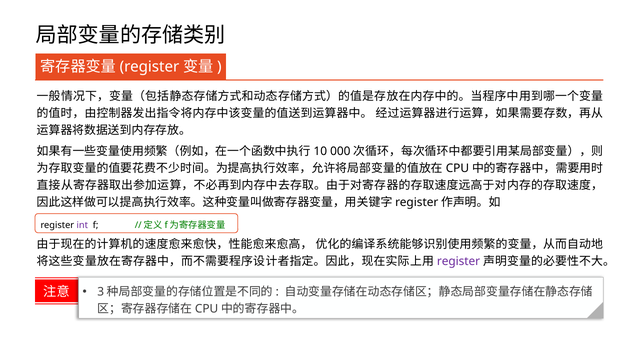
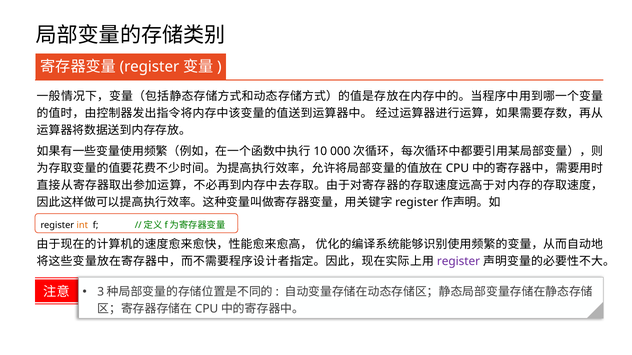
int colour: purple -> orange
